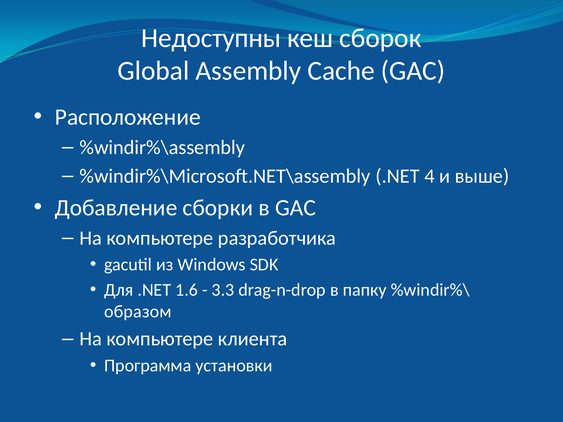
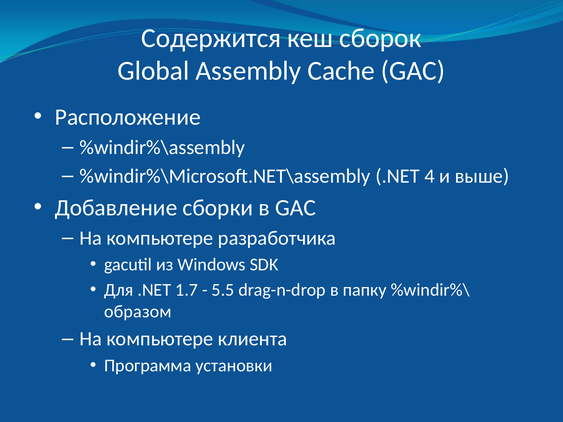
Недоступны: Недоступны -> Содержится
1.6: 1.6 -> 1.7
3.3: 3.3 -> 5.5
